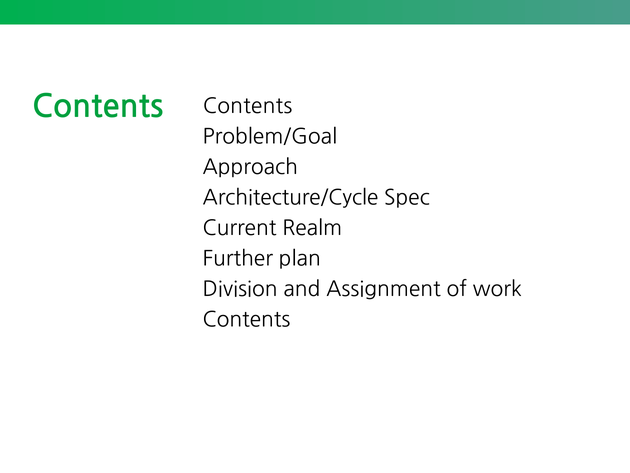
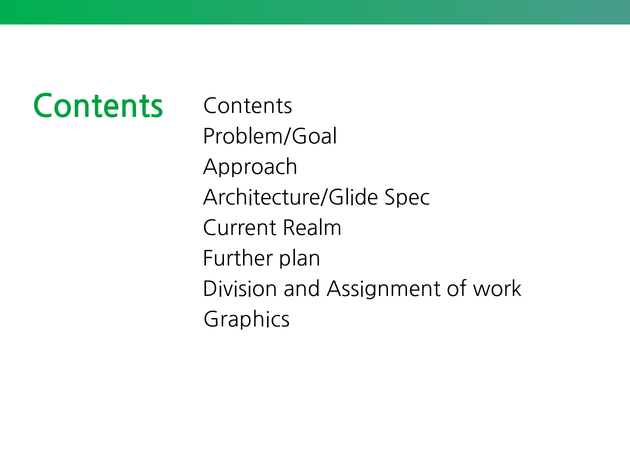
Architecture/Cycle: Architecture/Cycle -> Architecture/Glide
Contents at (246, 319): Contents -> Graphics
